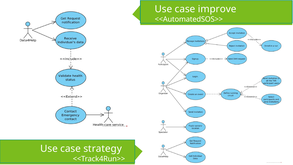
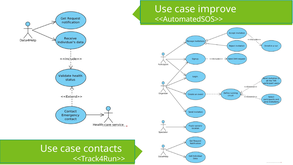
strategy: strategy -> contacts
